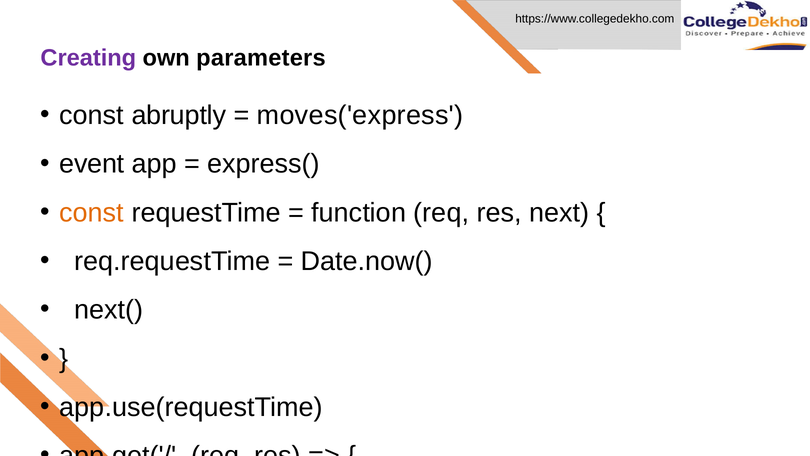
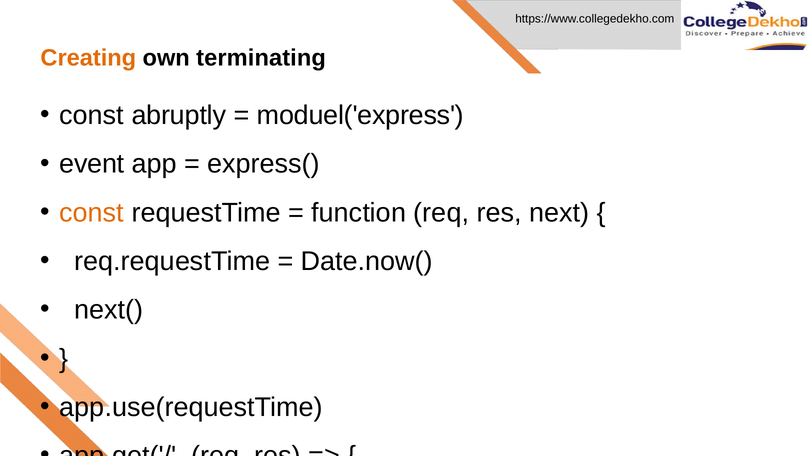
Creating colour: purple -> orange
parameters: parameters -> terminating
moves('express: moves('express -> moduel('express
